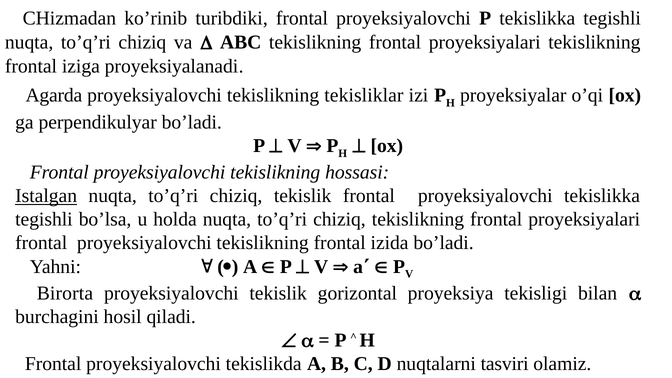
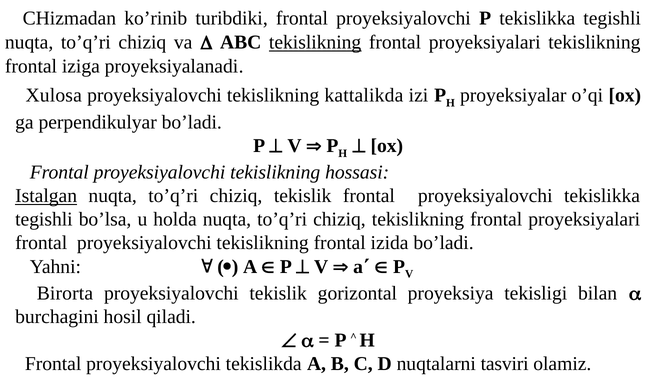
tekislikning at (315, 43) underline: none -> present
Agarda: Agarda -> Xulosa
tekisliklar: tekisliklar -> kattalikda
